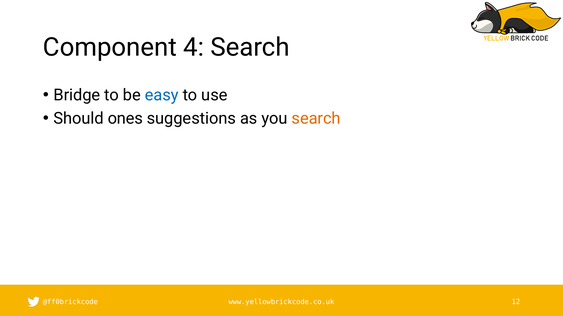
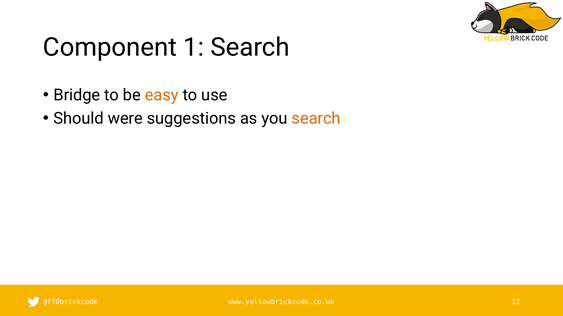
4: 4 -> 1
easy colour: blue -> orange
ones: ones -> were
